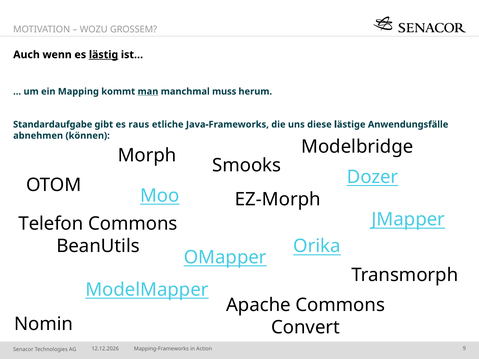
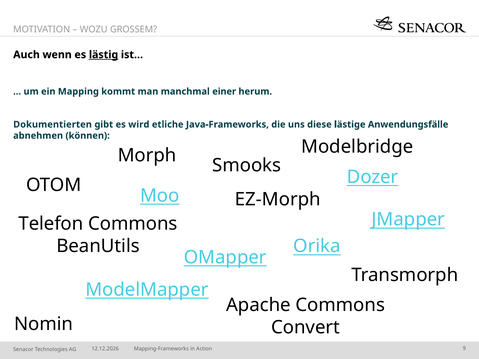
man underline: present -> none
muss: muss -> einer
Standardaufgabe: Standardaufgabe -> Dokumentierten
raus: raus -> wird
